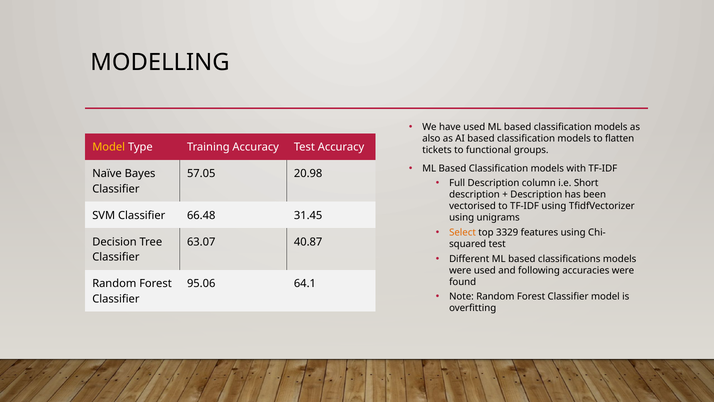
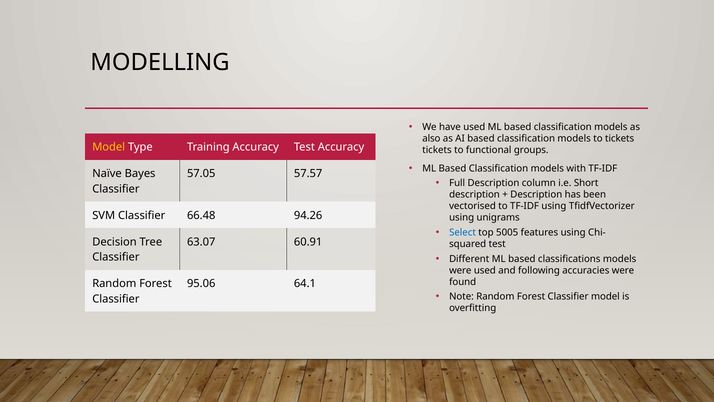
to flatten: flatten -> tickets
20.98: 20.98 -> 57.57
31.45: 31.45 -> 94.26
Select colour: orange -> blue
3329: 3329 -> 5005
40.87: 40.87 -> 60.91
